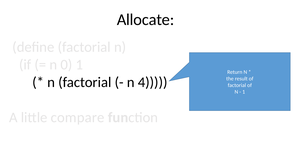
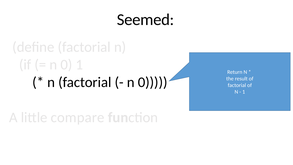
Allocate: Allocate -> Seemed
4 at (153, 82): 4 -> 0
